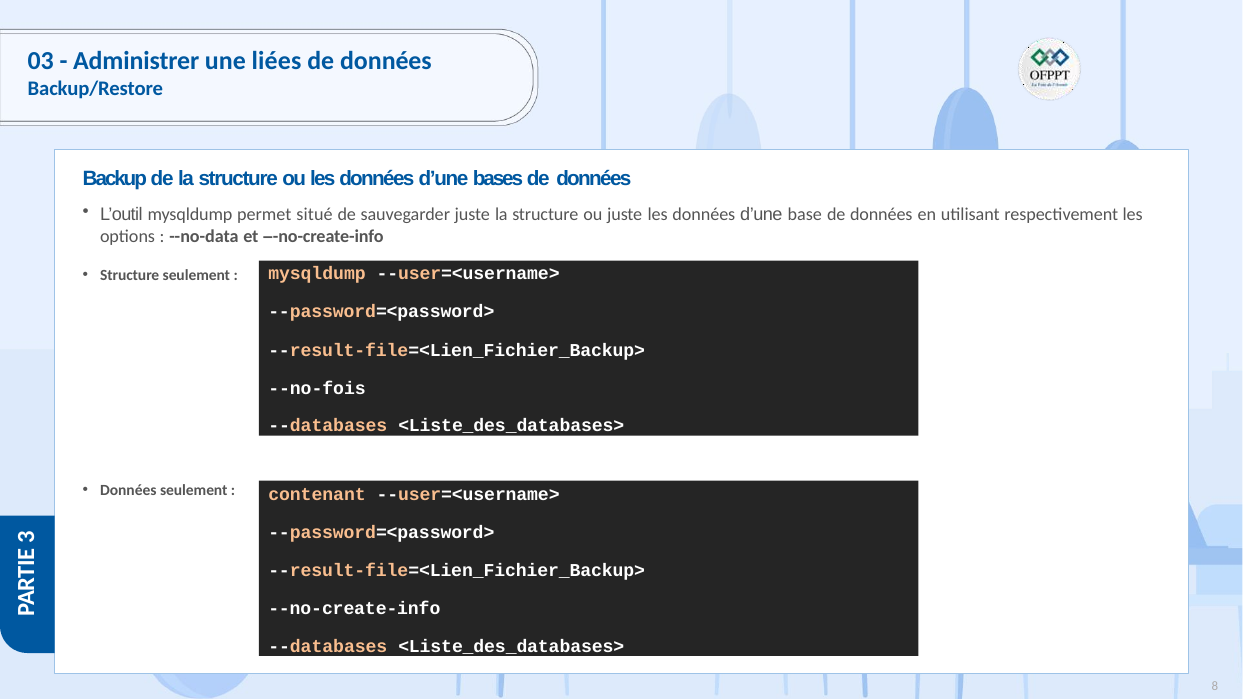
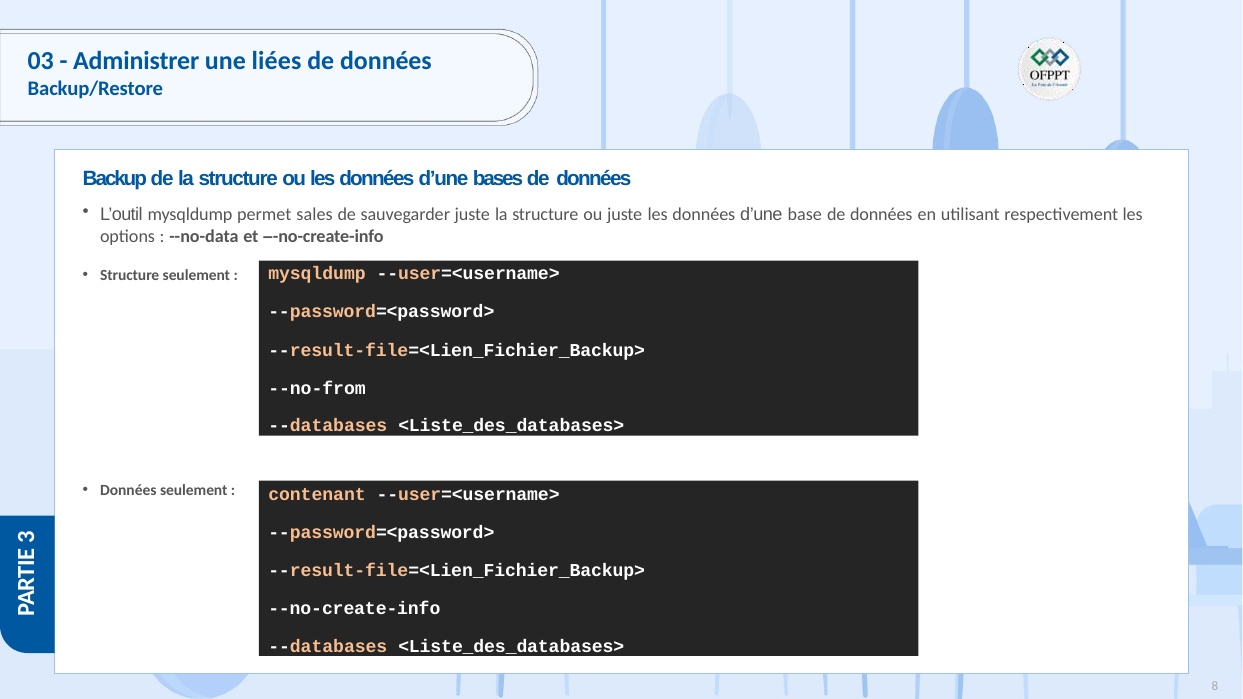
situé: situé -> sales
--no-fois: --no-fois -> --no-from
